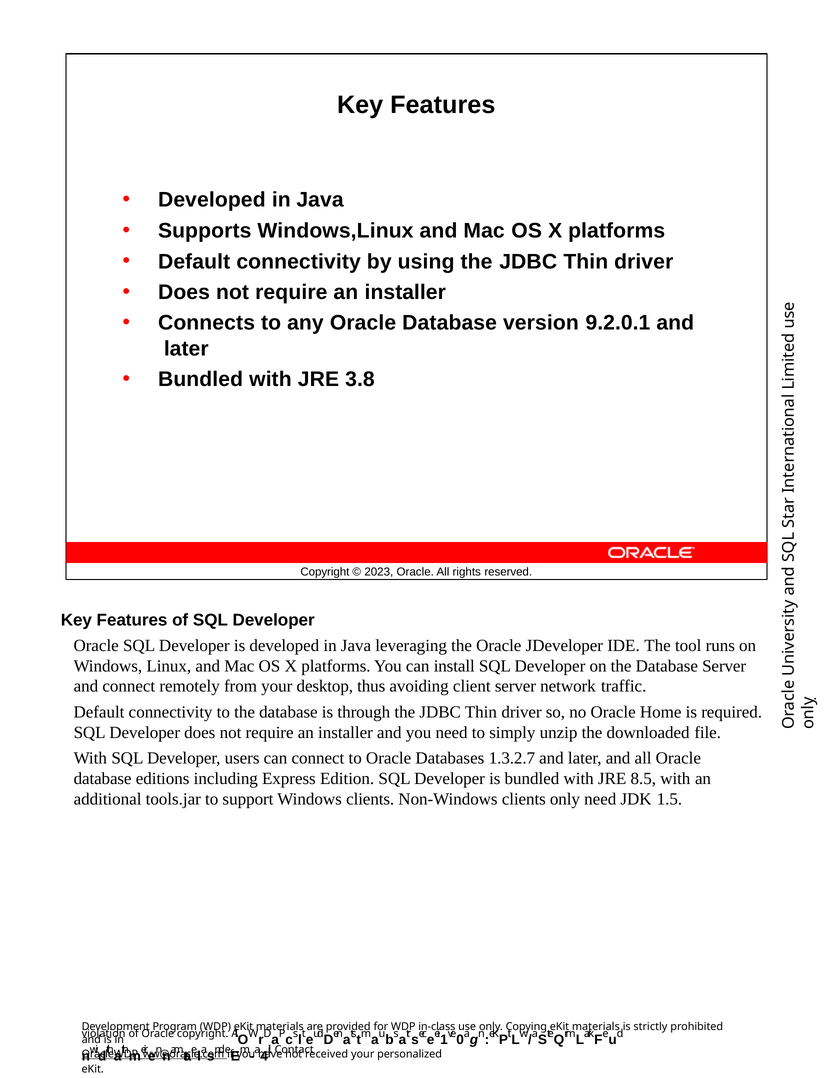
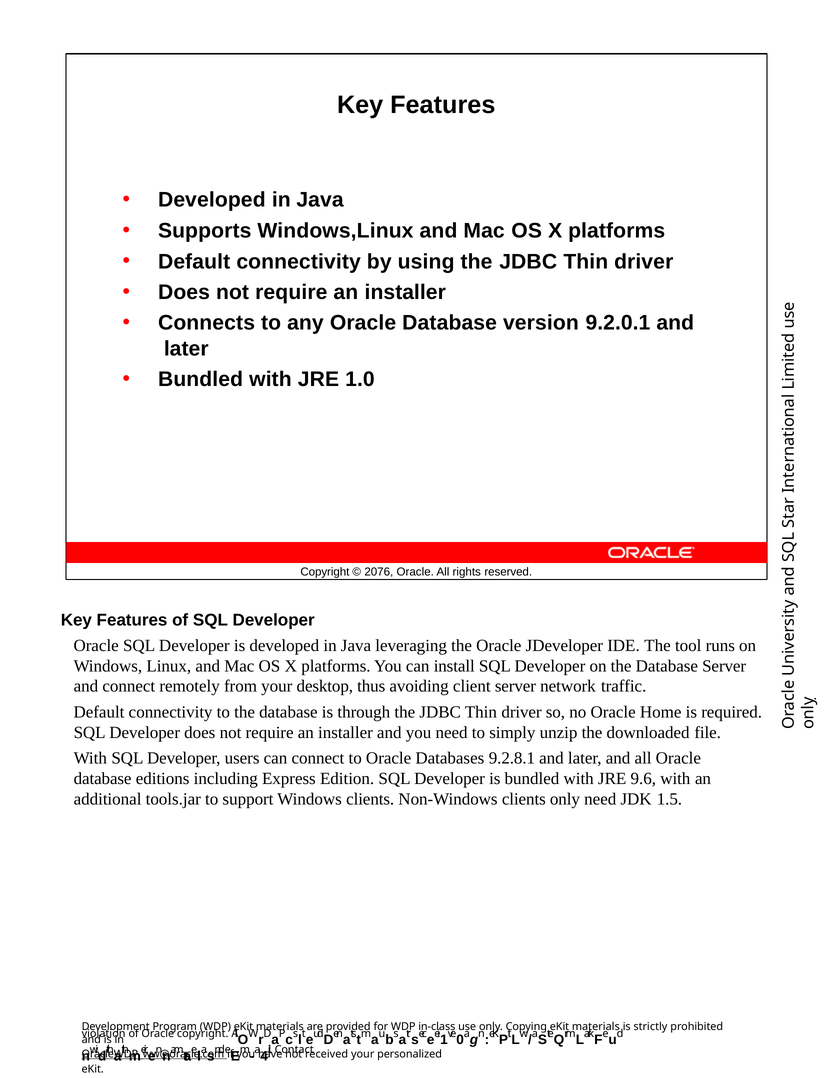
3.8: 3.8 -> 1.0
2023: 2023 -> 2076
1.3.2.7: 1.3.2.7 -> 9.2.8.1
8.5: 8.5 -> 9.6
